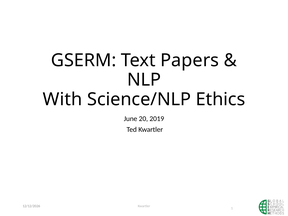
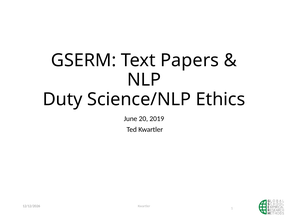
With: With -> Duty
